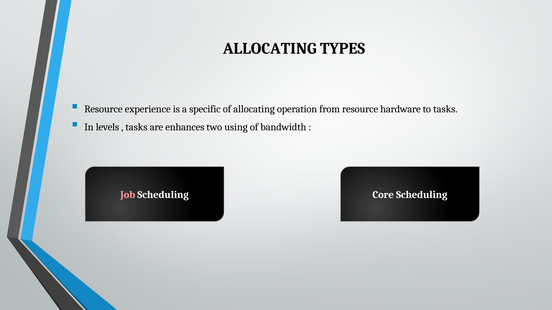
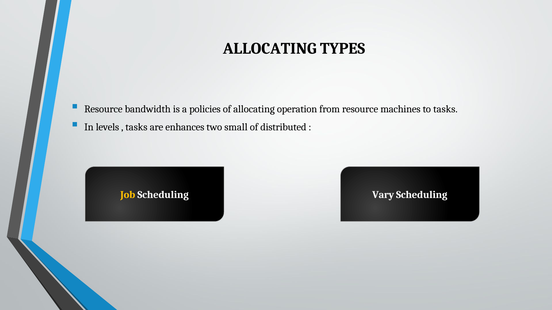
experience: experience -> bandwidth
specific: specific -> policies
hardware: hardware -> machines
using: using -> small
bandwidth: bandwidth -> distributed
Job colour: pink -> yellow
Core: Core -> Vary
